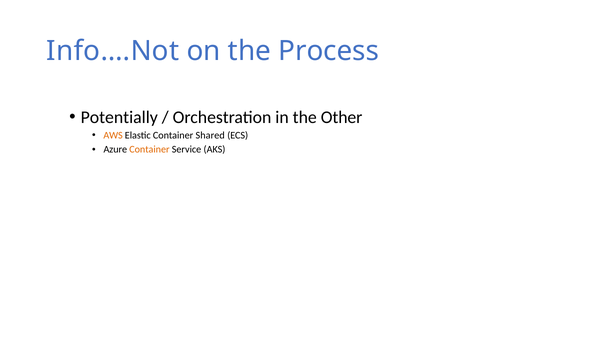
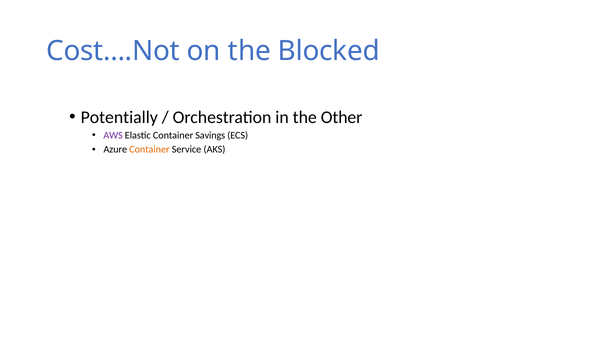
Info….Not: Info….Not -> Cost….Not
Process: Process -> Blocked
AWS colour: orange -> purple
Shared: Shared -> Savings
